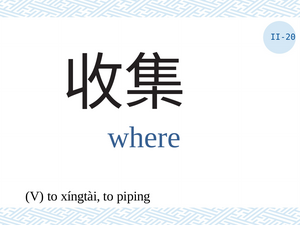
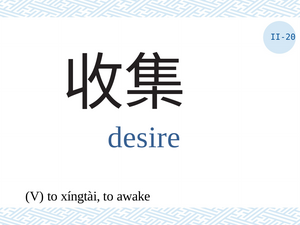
where: where -> desire
piping: piping -> awake
